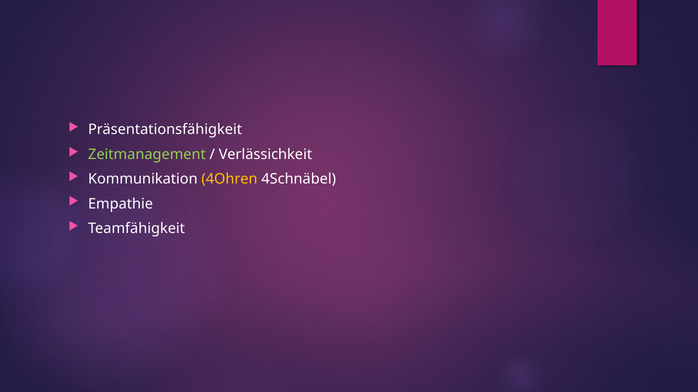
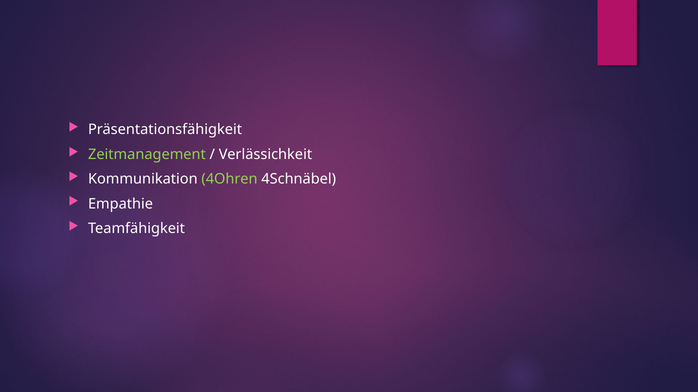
4Ohren colour: yellow -> light green
